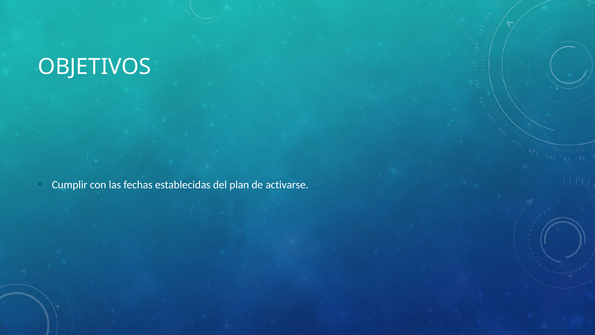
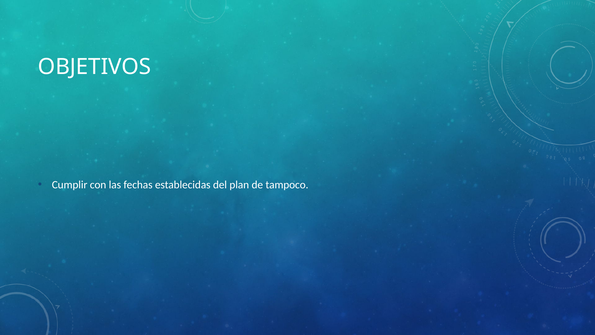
activarse: activarse -> tampoco
